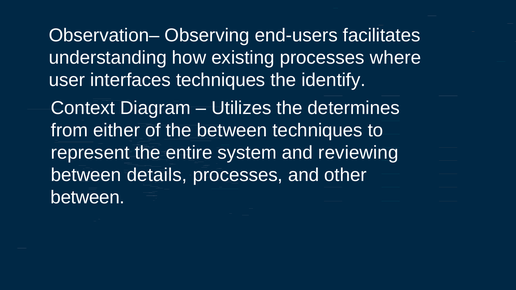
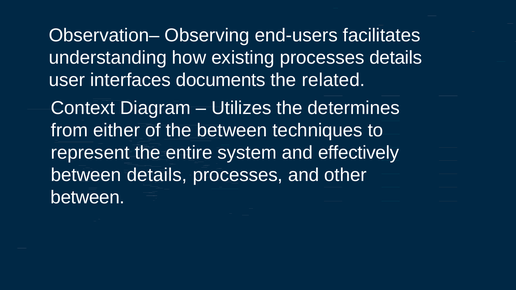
processes where: where -> details
interfaces techniques: techniques -> documents
identify: identify -> related
reviewing: reviewing -> effectively
